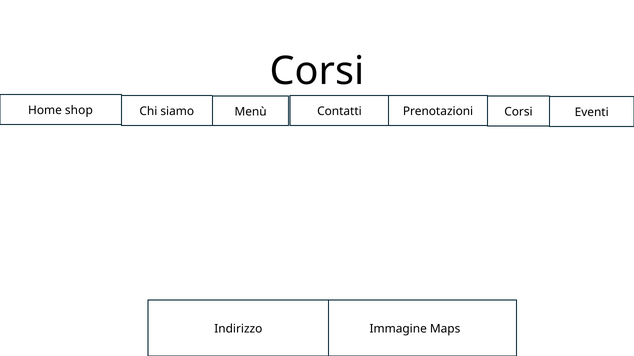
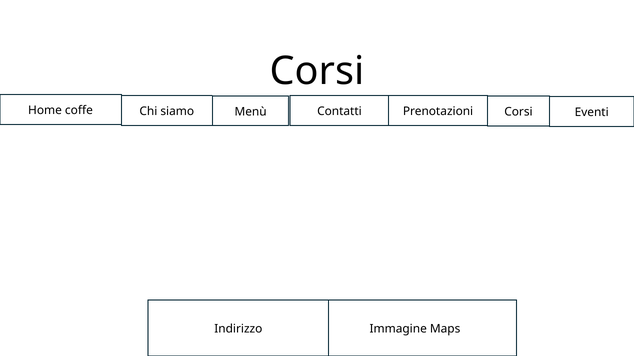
shop: shop -> coffe
